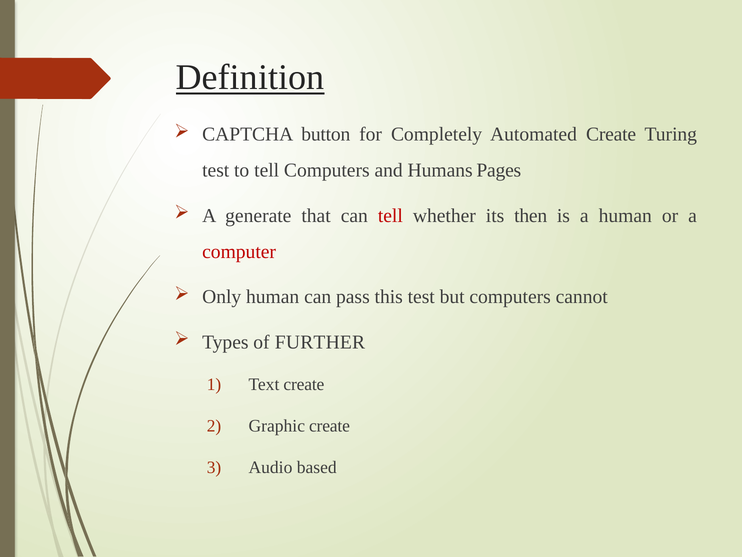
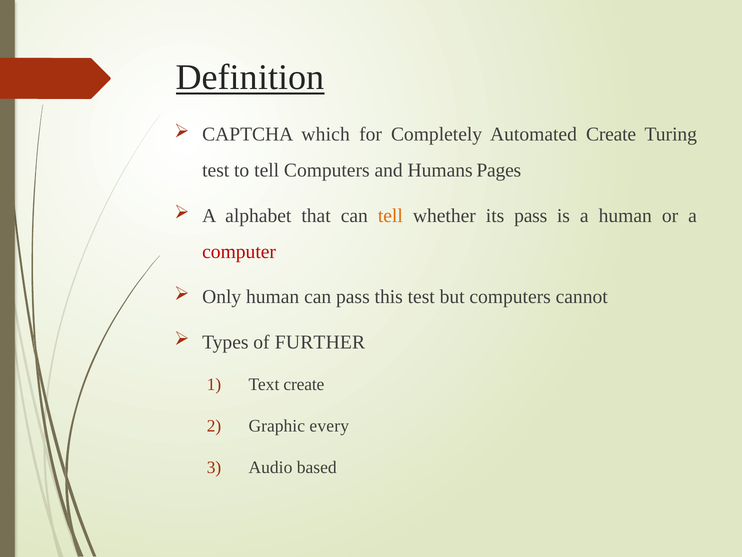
button: button -> which
generate: generate -> alphabet
tell at (390, 215) colour: red -> orange
its then: then -> pass
Graphic create: create -> every
